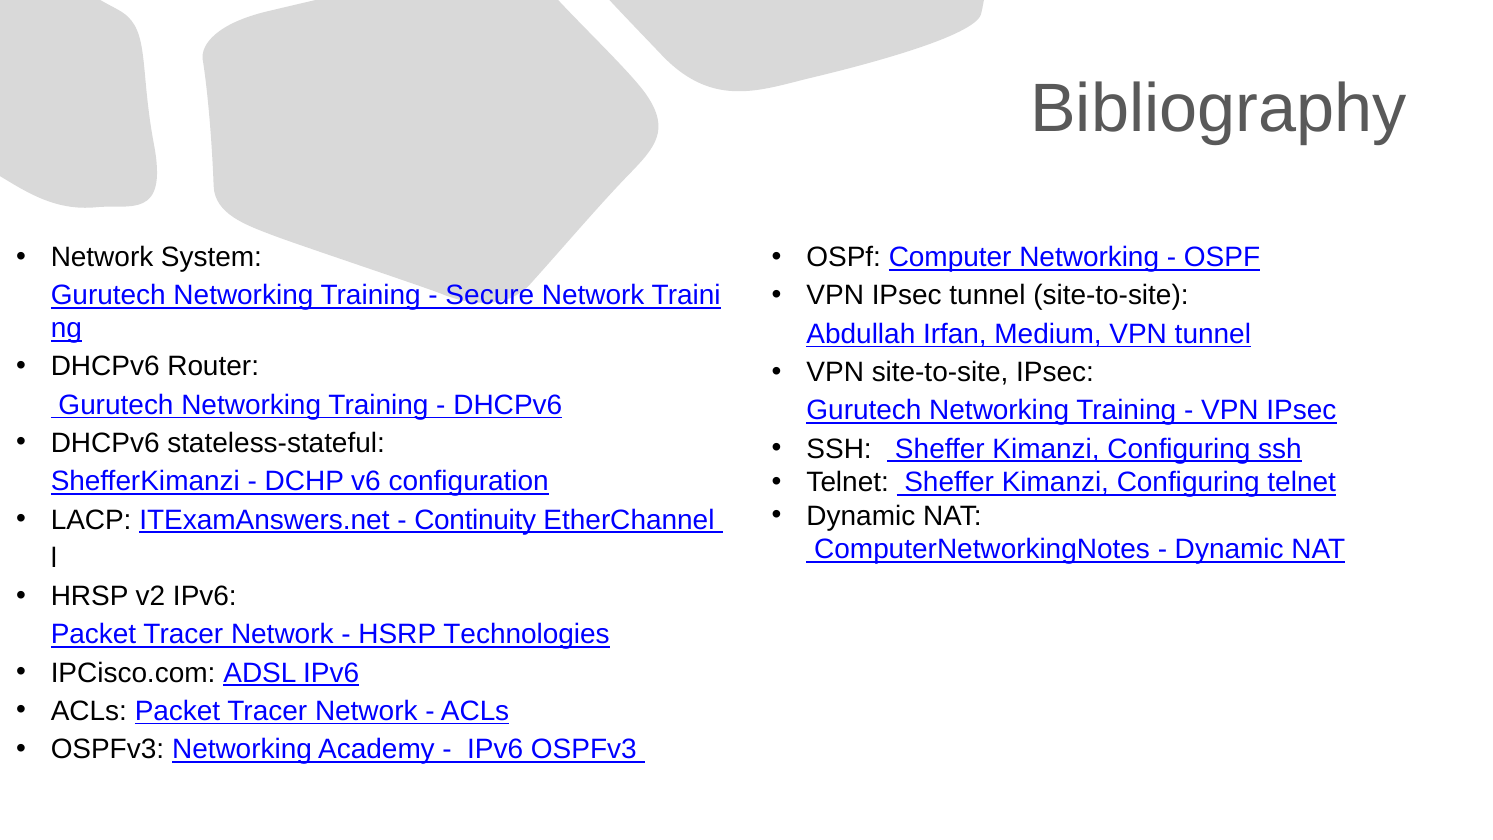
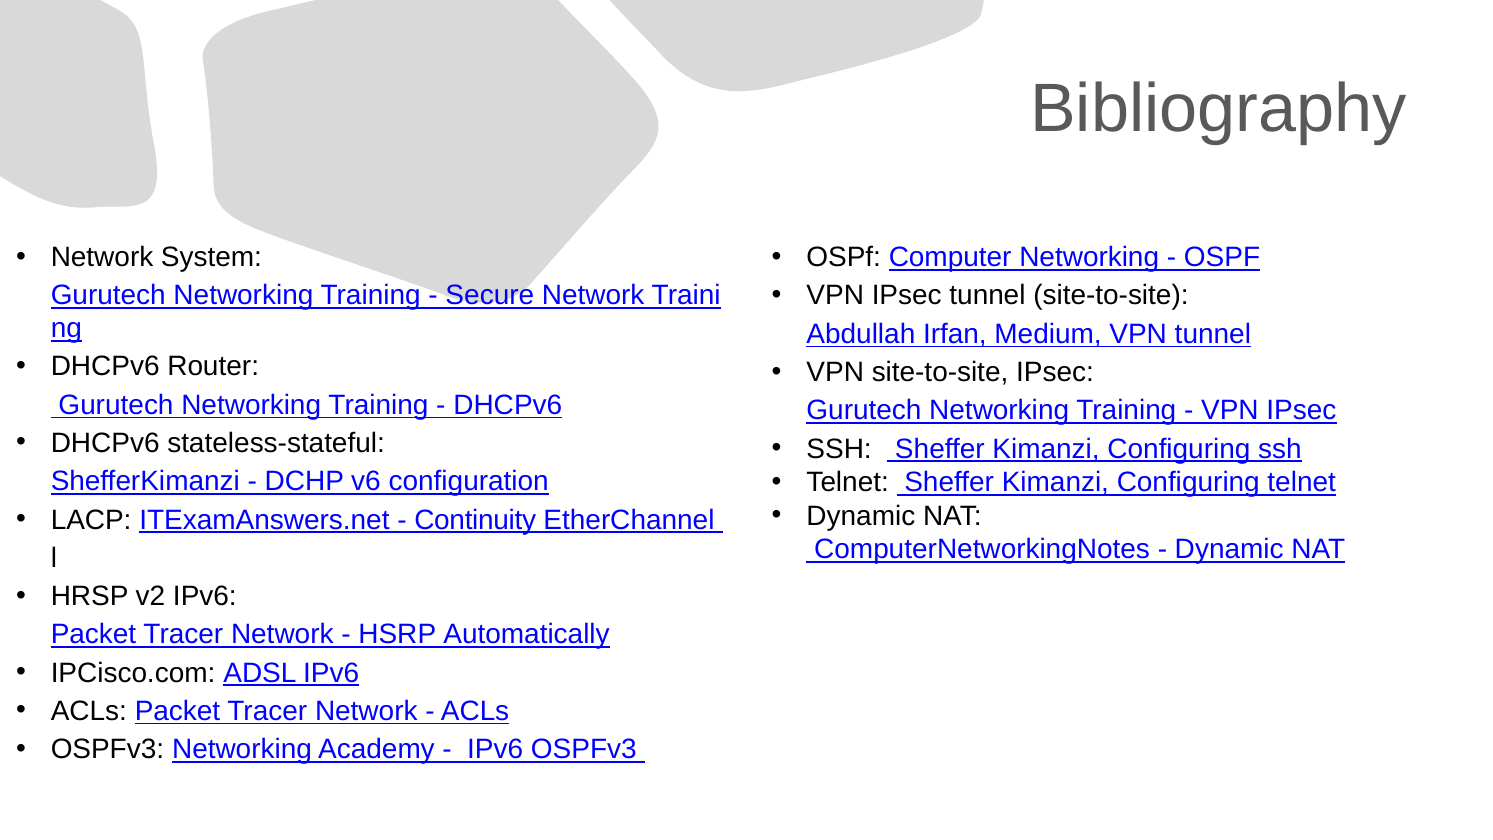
Technologies: Technologies -> Automatically
